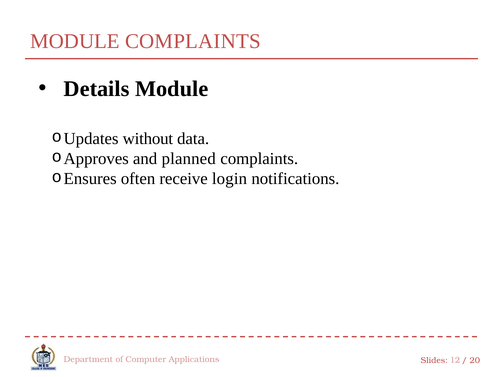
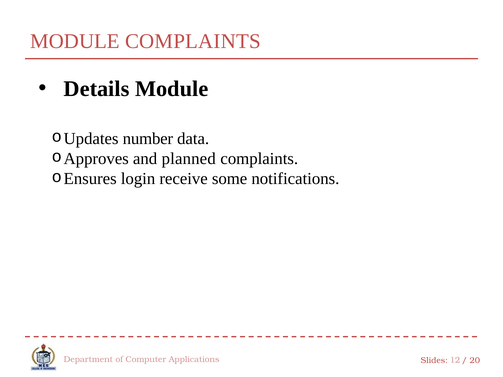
without: without -> number
often: often -> login
login: login -> some
